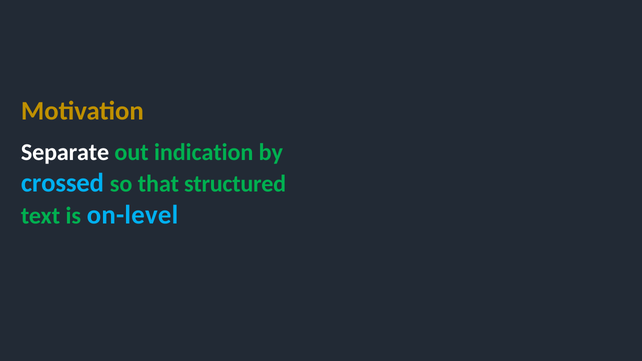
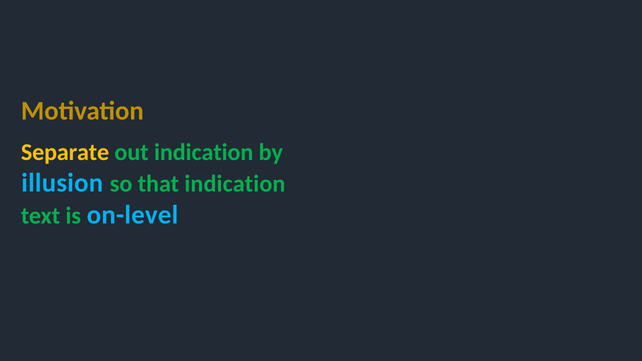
Separate colour: white -> yellow
crossed: crossed -> illusion
that structured: structured -> indication
